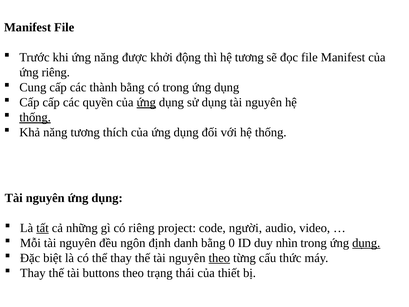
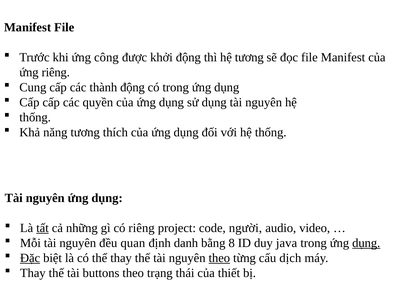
ứng năng: năng -> công
thành bằng: bằng -> động
ứng at (146, 102) underline: present -> none
thống at (35, 117) underline: present -> none
ngôn: ngôn -> quan
0: 0 -> 8
nhìn: nhìn -> java
Đặc underline: none -> present
thức: thức -> dịch
